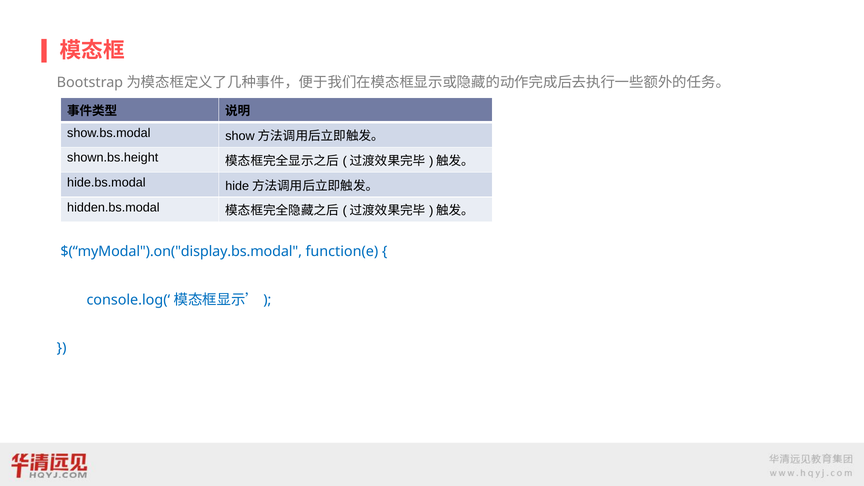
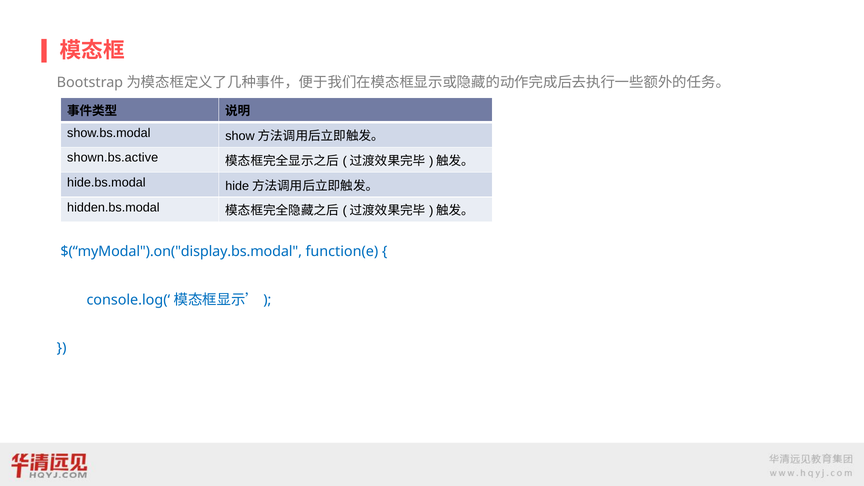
shown.bs.height: shown.bs.height -> shown.bs.active
